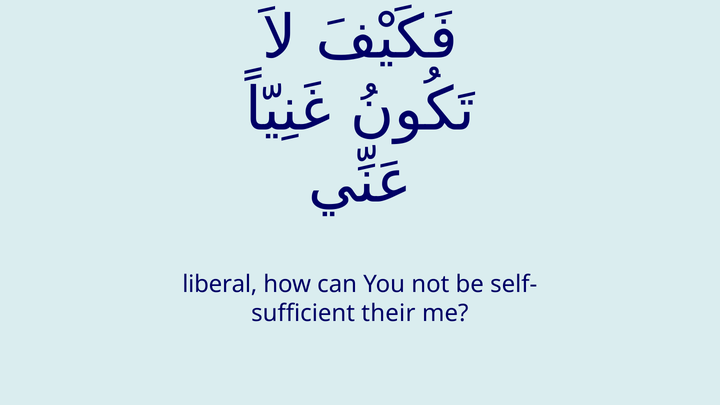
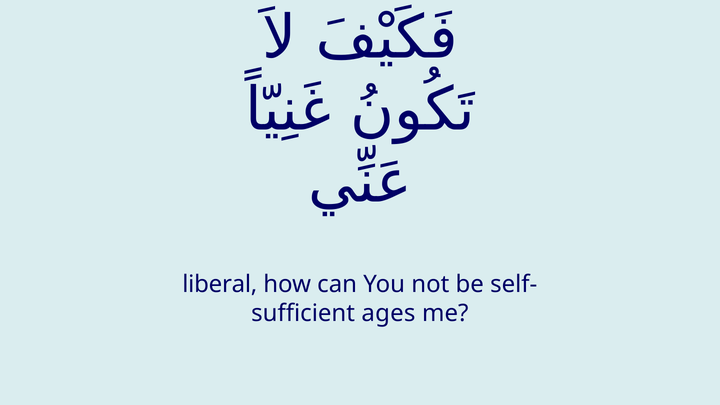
their: their -> ages
